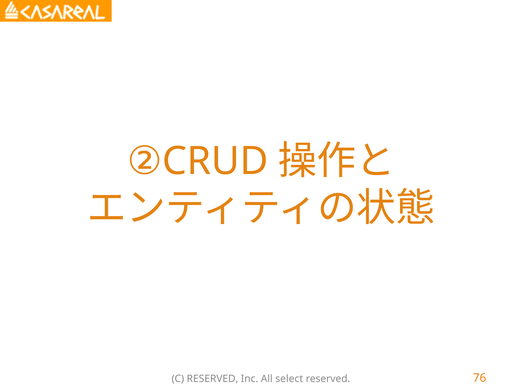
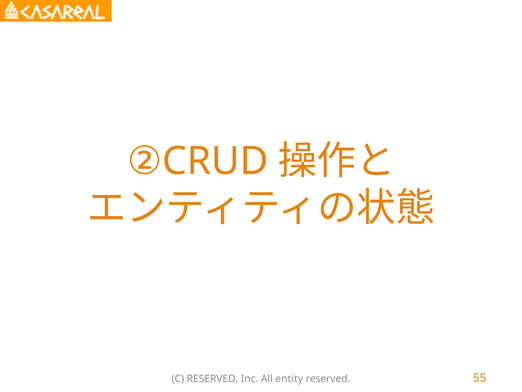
select: select -> entity
76: 76 -> 55
